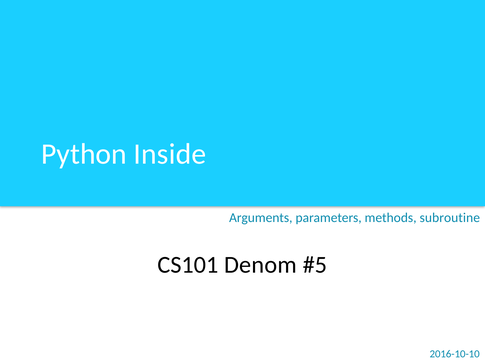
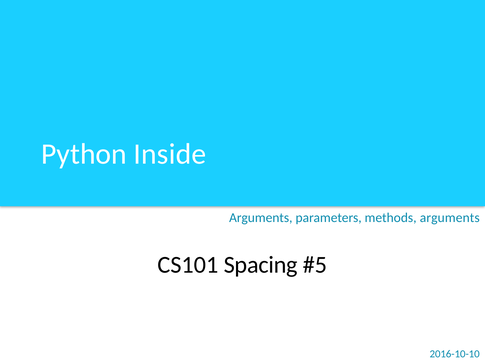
methods subroutine: subroutine -> arguments
Denom: Denom -> Spacing
